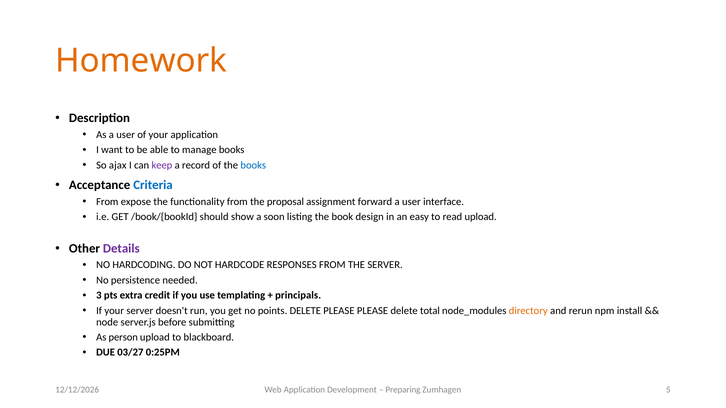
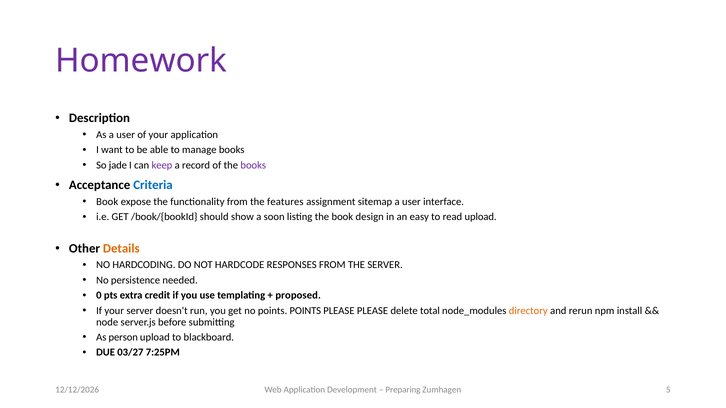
Homework colour: orange -> purple
ajax: ajax -> jade
books at (253, 165) colour: blue -> purple
From at (107, 202): From -> Book
proposal: proposal -> features
forward: forward -> sitemap
Details colour: purple -> orange
3: 3 -> 0
principals: principals -> proposed
points DELETE: DELETE -> POINTS
0:25PM: 0:25PM -> 7:25PM
